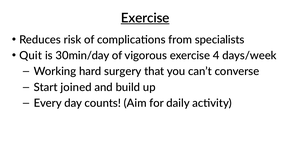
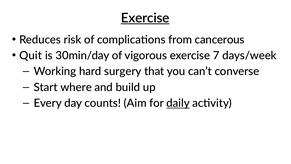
specialists: specialists -> cancerous
4: 4 -> 7
joined: joined -> where
daily underline: none -> present
